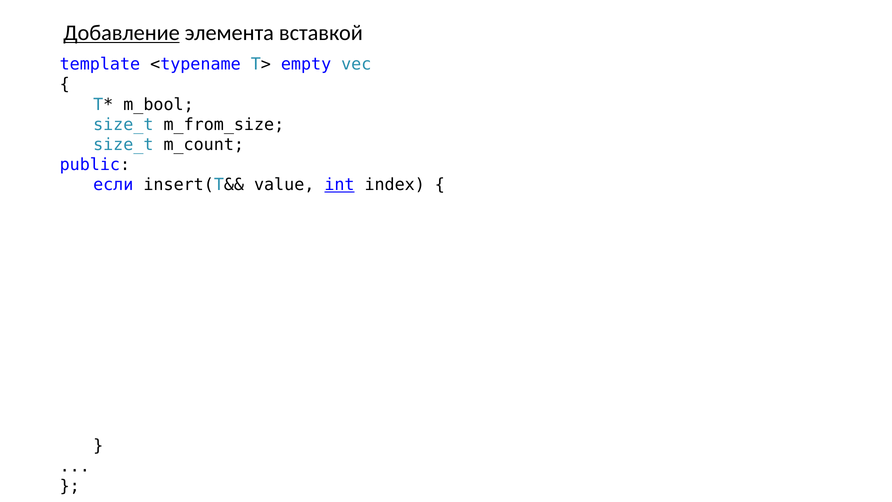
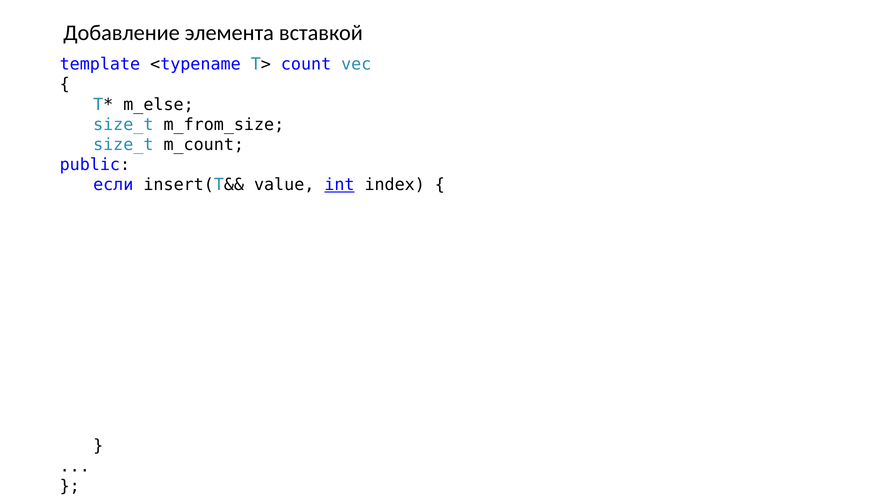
Добавление underline: present -> none
empty: empty -> count
m_bool: m_bool -> m_else
